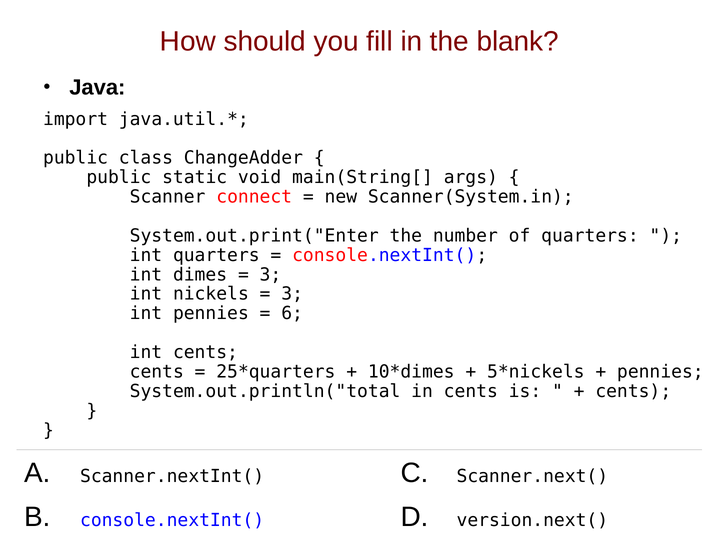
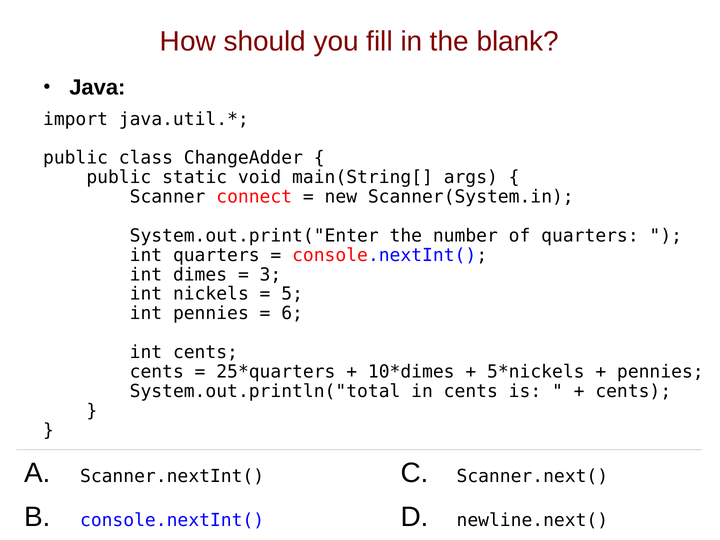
3 at (292, 294): 3 -> 5
version.next(: version.next( -> newline.next(
